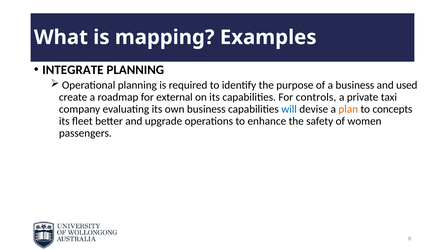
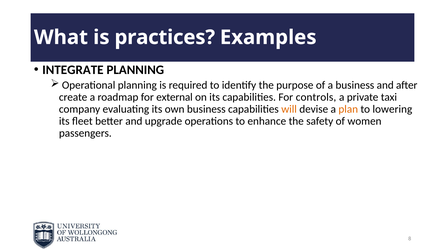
mapping: mapping -> practices
used: used -> after
will colour: blue -> orange
concepts: concepts -> lowering
